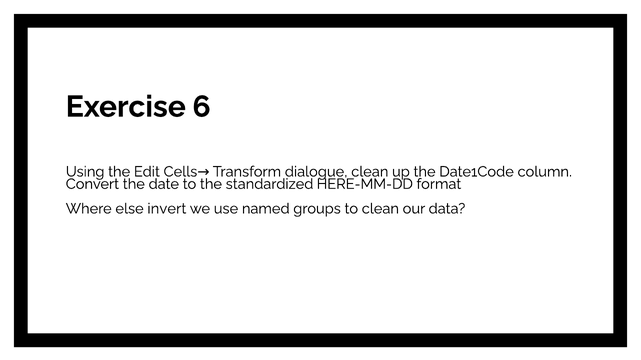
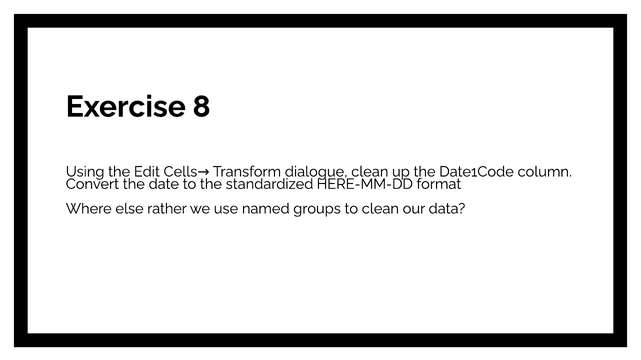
6: 6 -> 8
invert: invert -> rather
